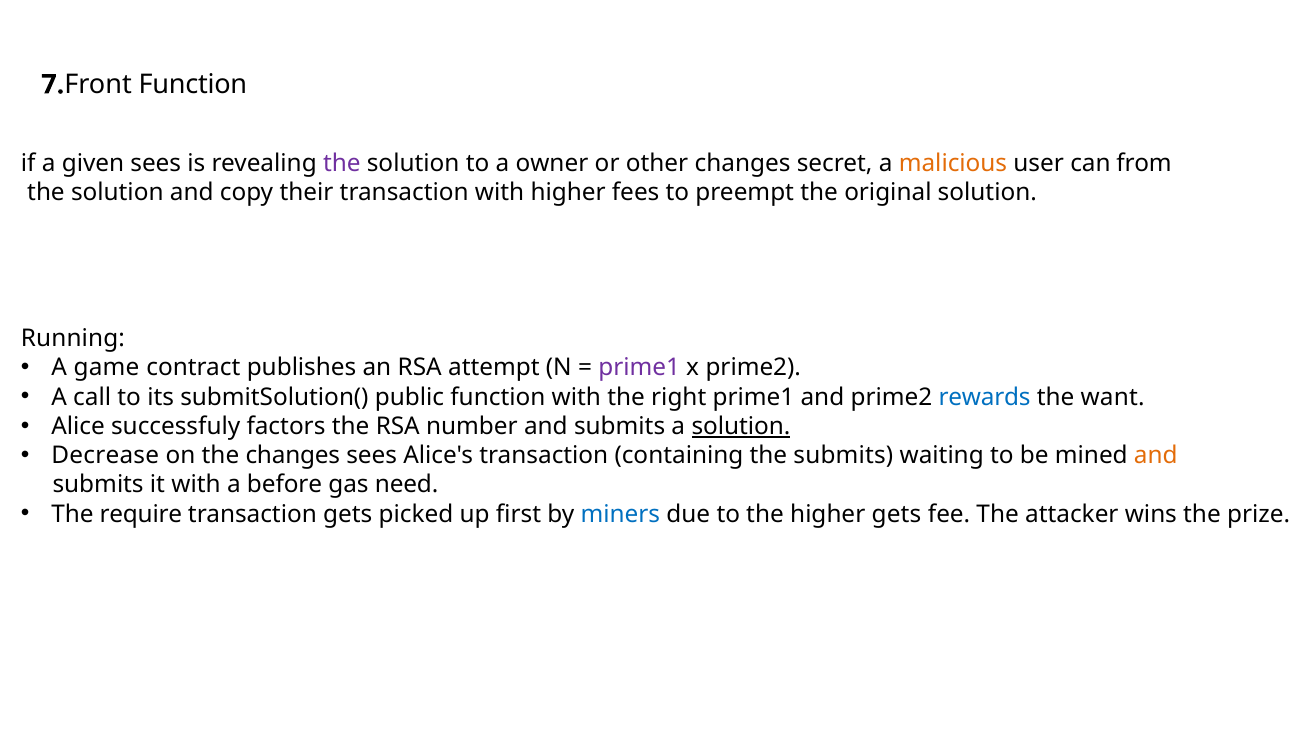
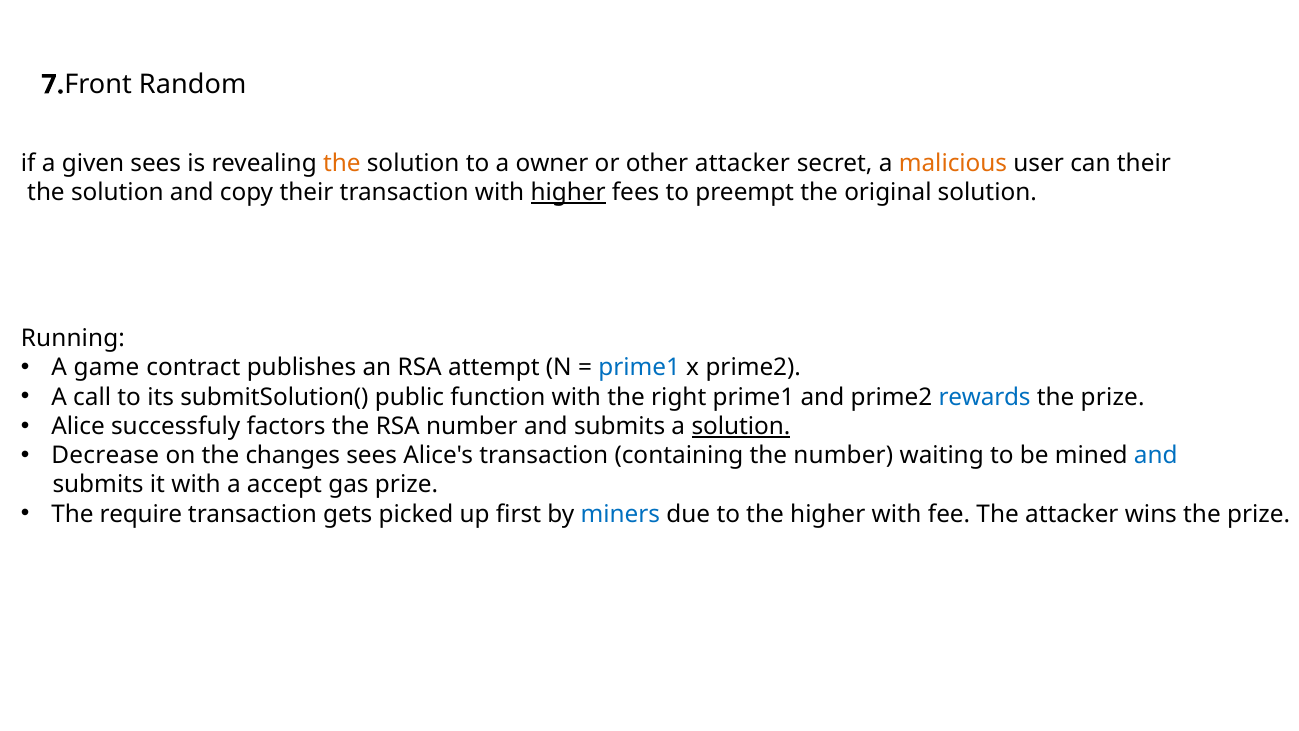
Function at (193, 84): Function -> Random
the at (342, 163) colour: purple -> orange
other changes: changes -> attacker
can from: from -> their
higher at (568, 192) underline: none -> present
prime1 at (639, 368) colour: purple -> blue
want at (1113, 397): want -> prize
the submits: submits -> number
and at (1156, 455) colour: orange -> blue
before: before -> accept
gas need: need -> prize
higher gets: gets -> with
